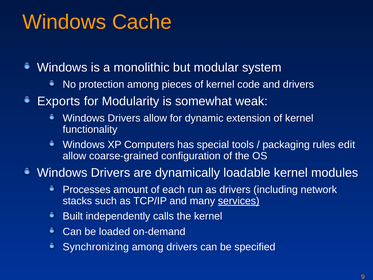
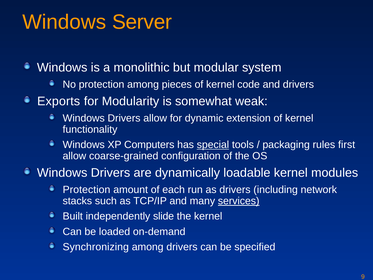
Cache: Cache -> Server
special underline: none -> present
edit: edit -> first
Processes at (87, 190): Processes -> Protection
calls: calls -> slide
